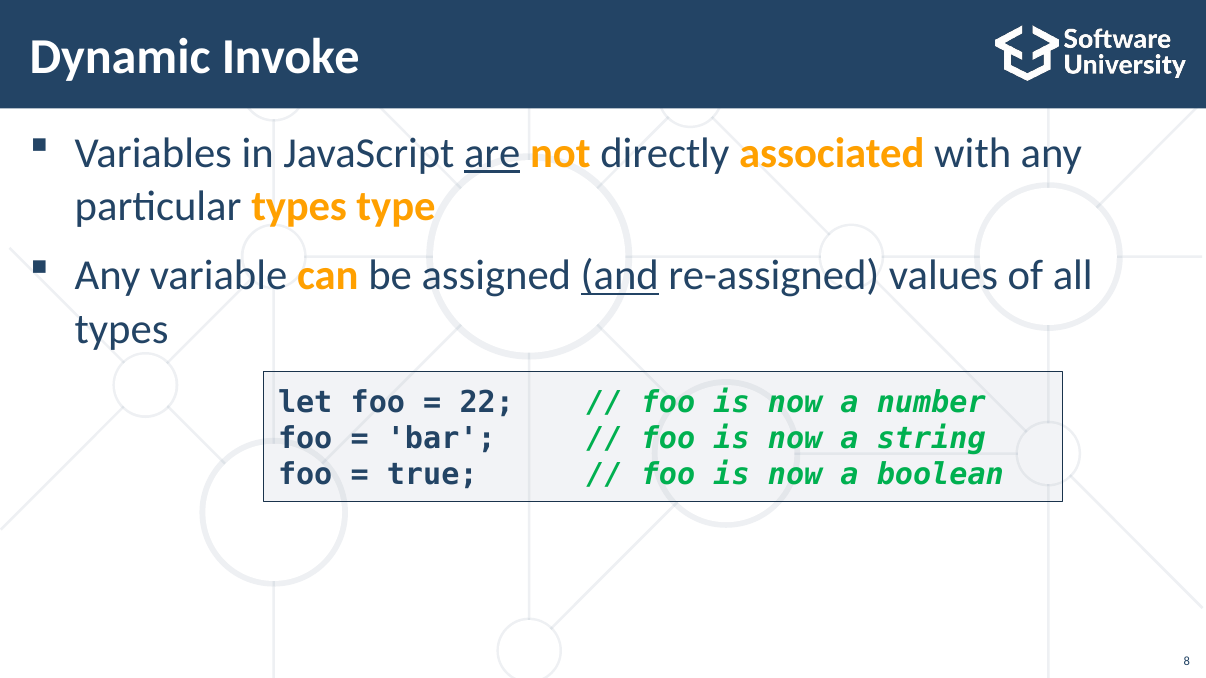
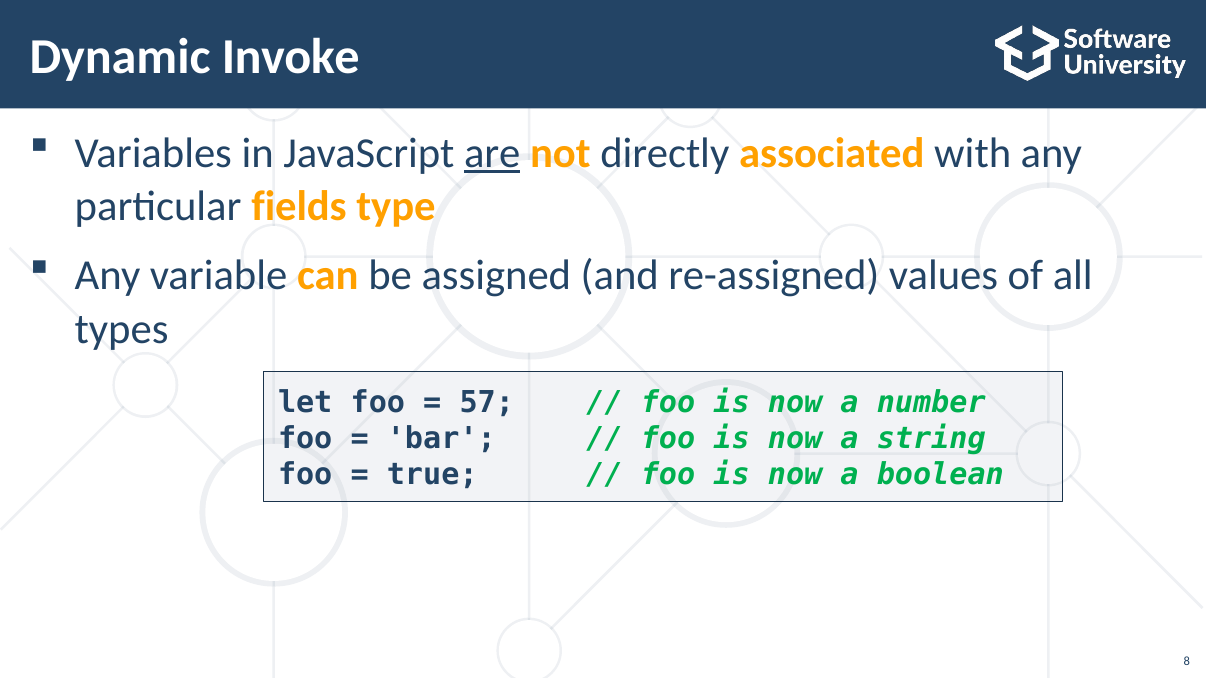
particular types: types -> fields
and underline: present -> none
22: 22 -> 57
